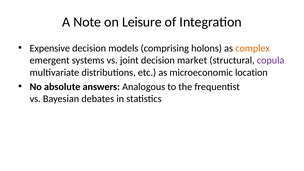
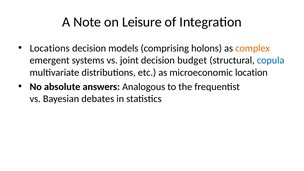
Expensive: Expensive -> Locations
market: market -> budget
copula colour: purple -> blue
